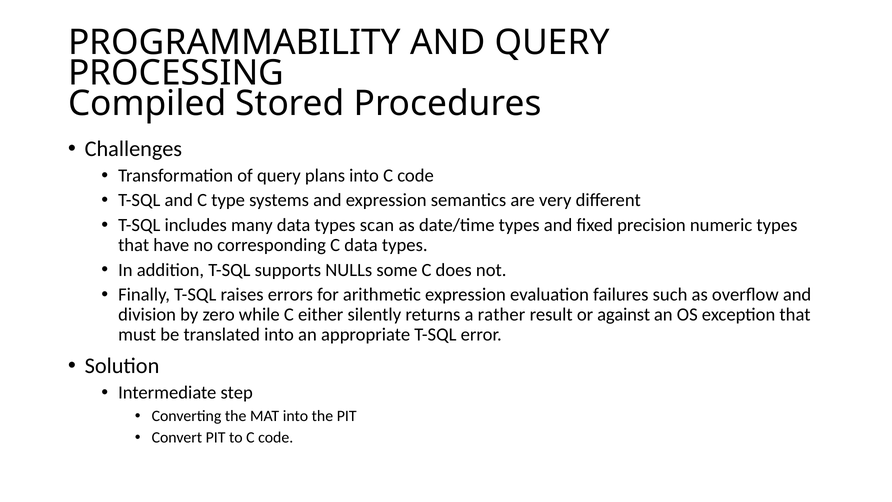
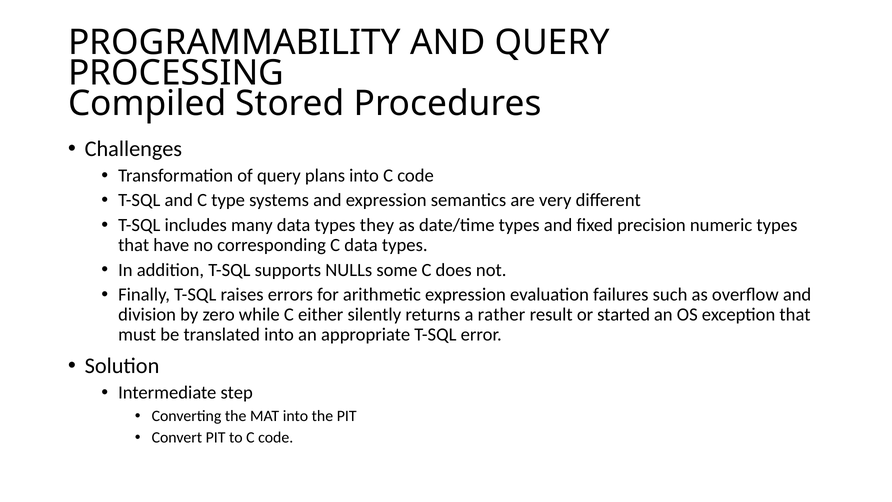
scan: scan -> they
against: against -> started
